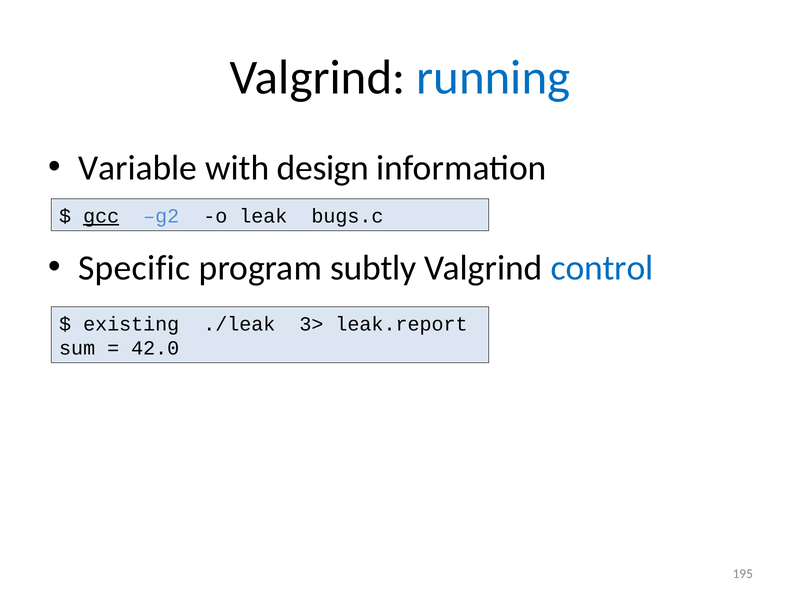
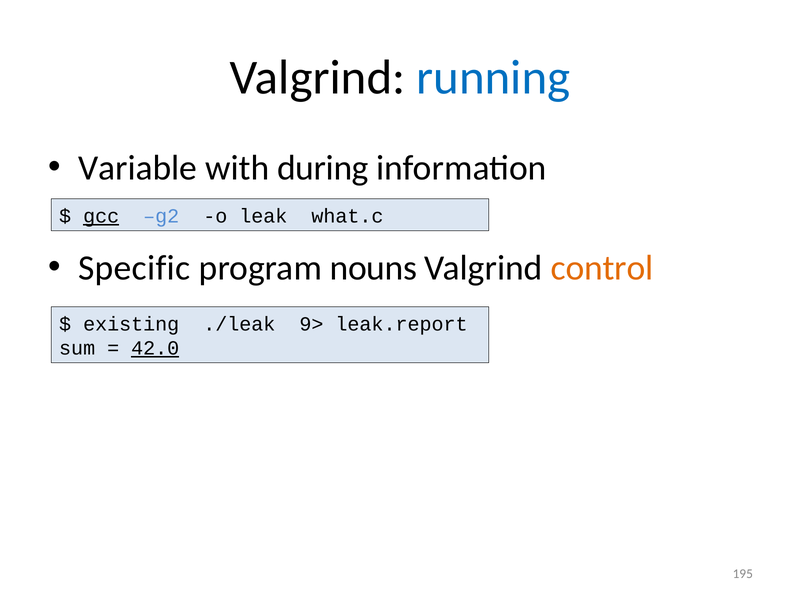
design: design -> during
bugs.c: bugs.c -> what.c
subtly: subtly -> nouns
control colour: blue -> orange
3>: 3> -> 9>
42.0 underline: none -> present
